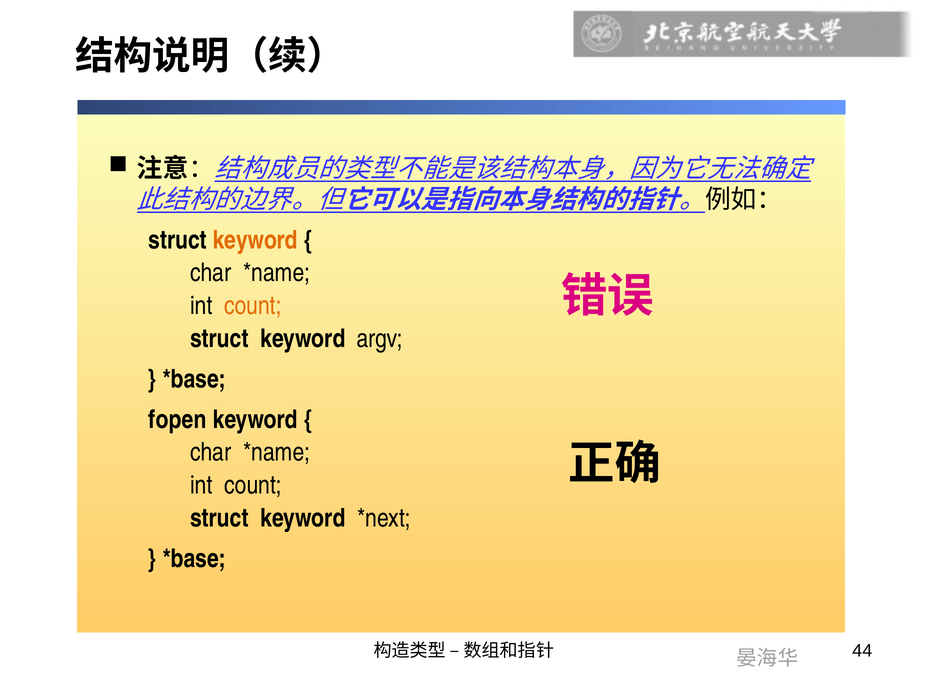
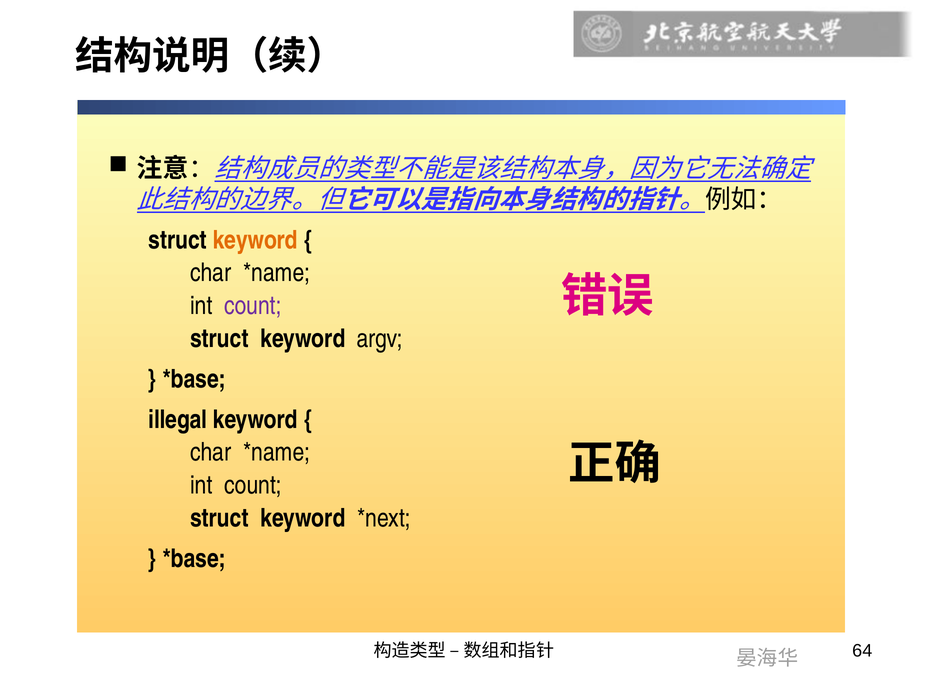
count at (253, 306) colour: orange -> purple
fopen: fopen -> illegal
44: 44 -> 64
